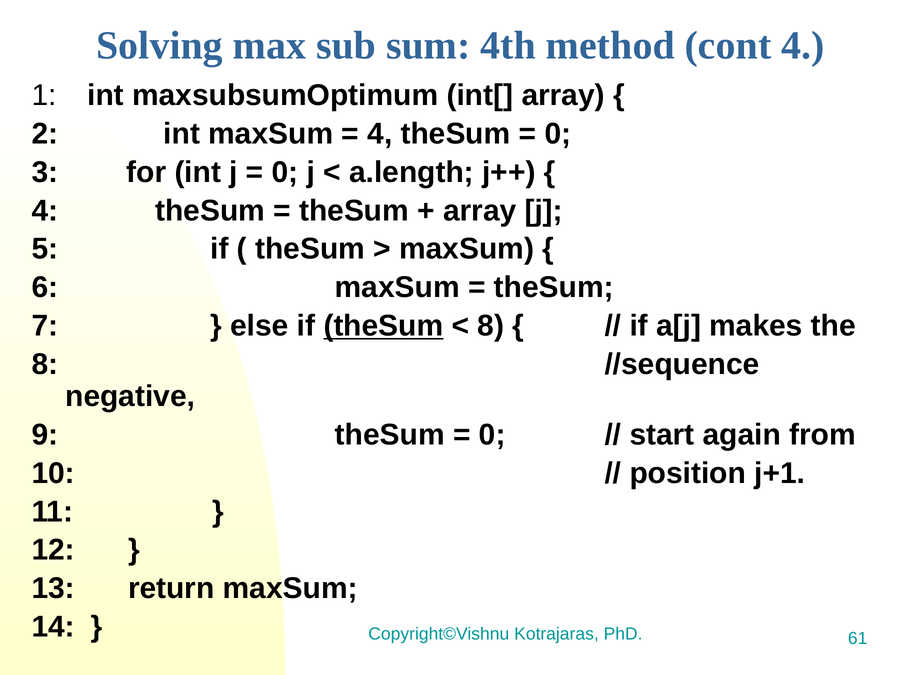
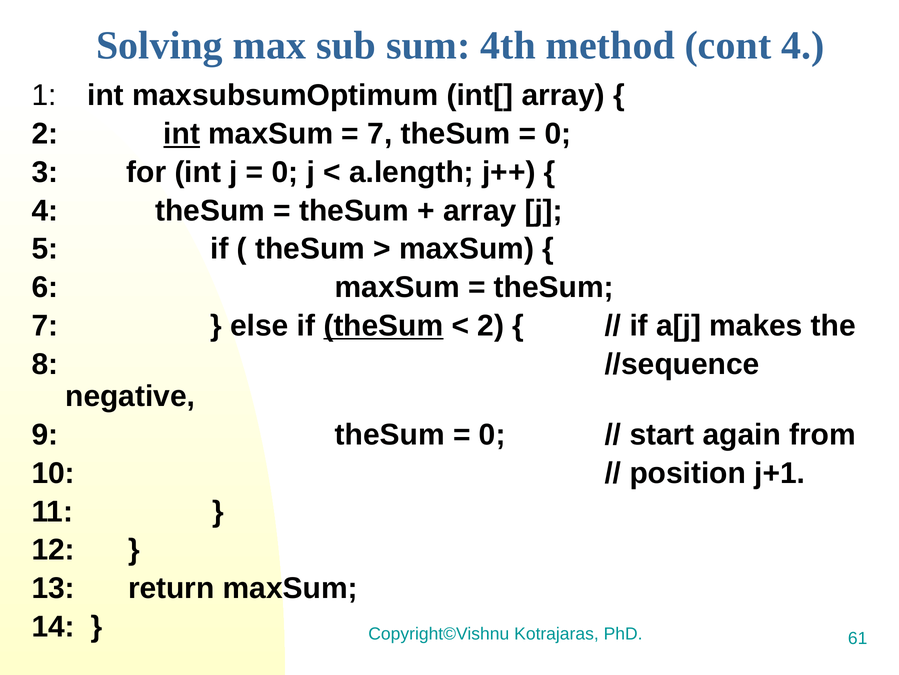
int at (182, 134) underline: none -> present
4 at (380, 134): 4 -> 7
8 at (491, 325): 8 -> 2
